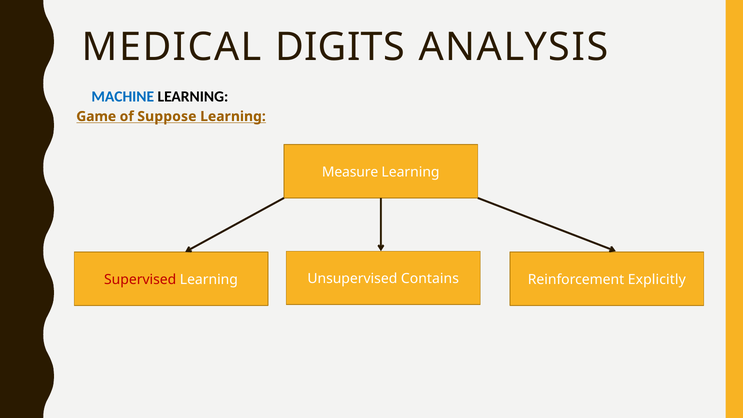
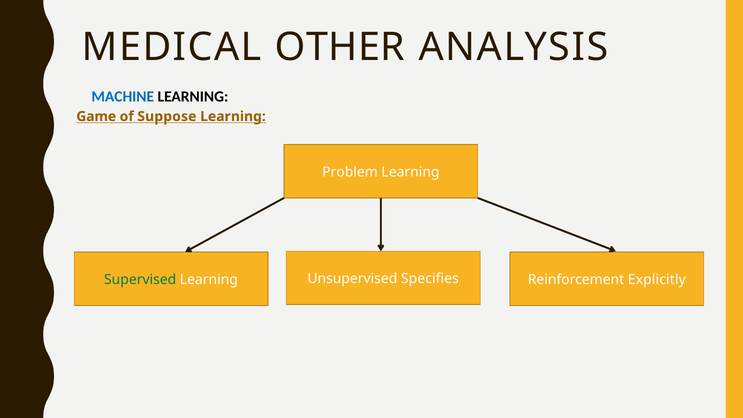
DIGITS: DIGITS -> OTHER
Measure: Measure -> Problem
Supervised colour: red -> green
Contains: Contains -> Specifies
